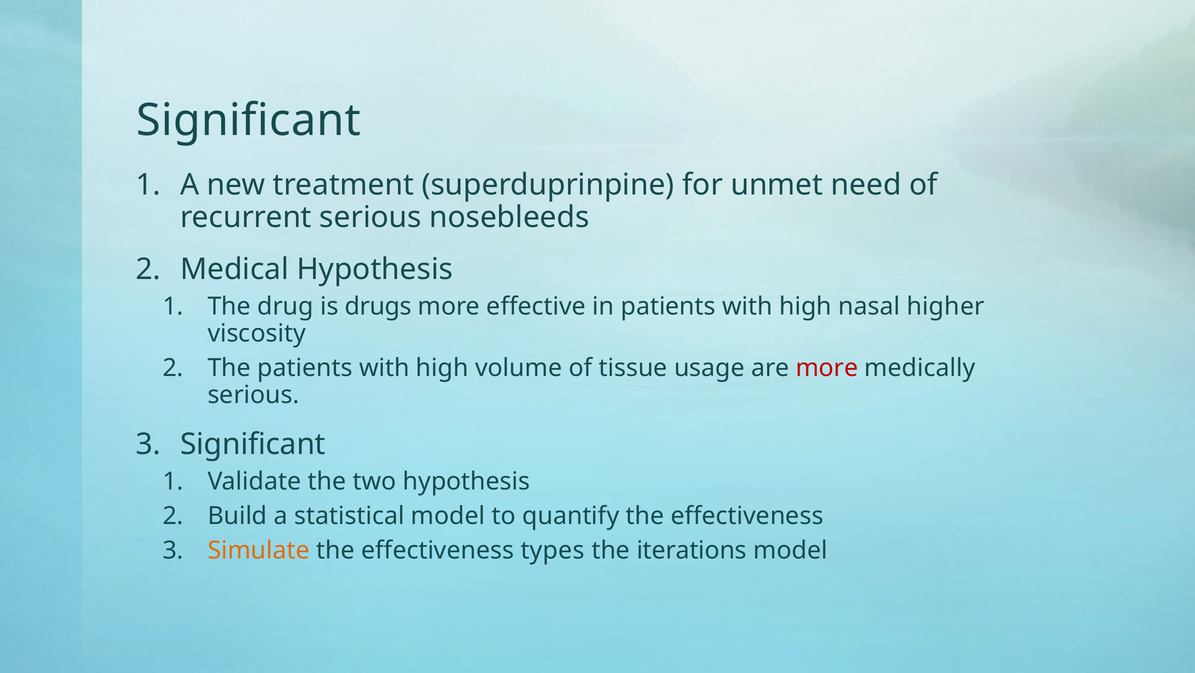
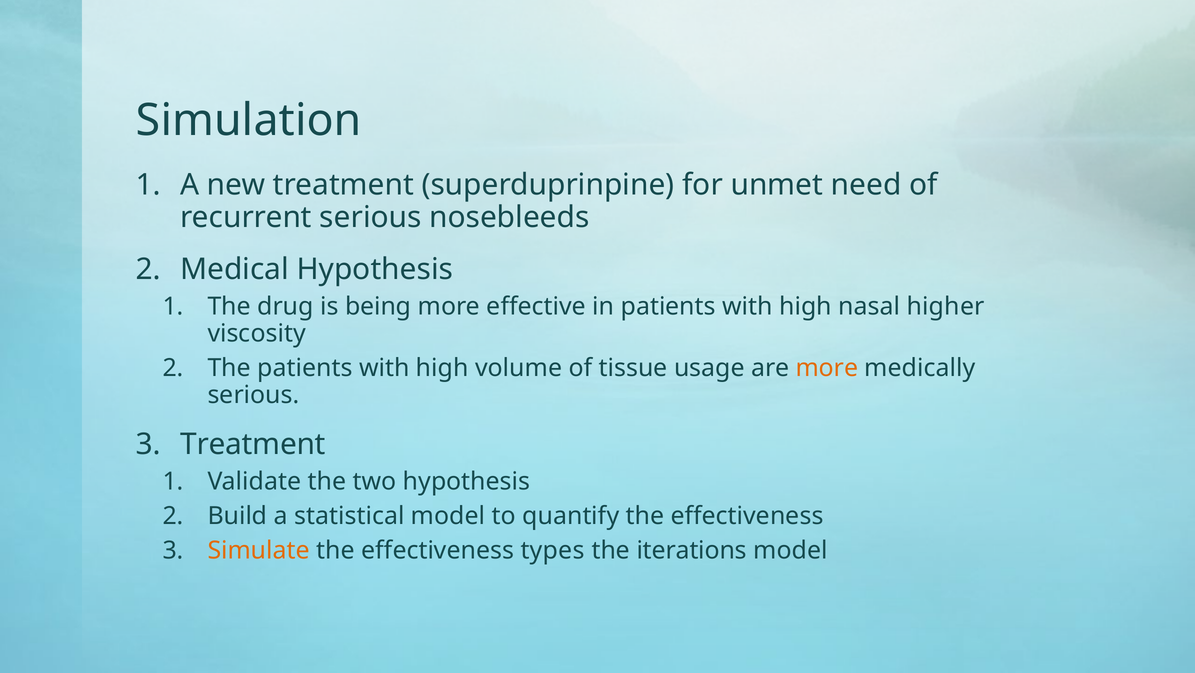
Significant at (249, 120): Significant -> Simulation
drugs: drugs -> being
more at (827, 368) colour: red -> orange
Significant at (253, 444): Significant -> Treatment
